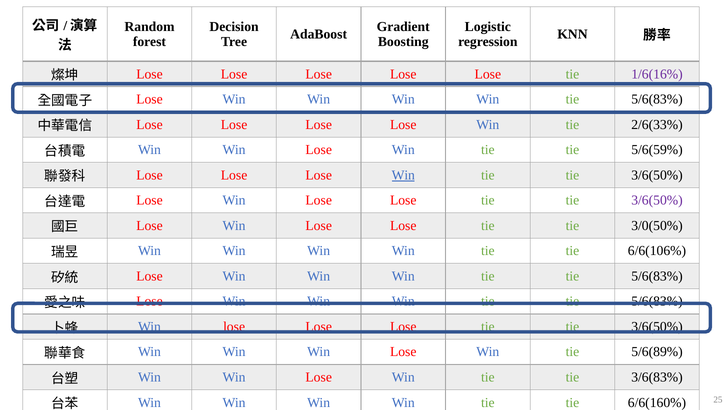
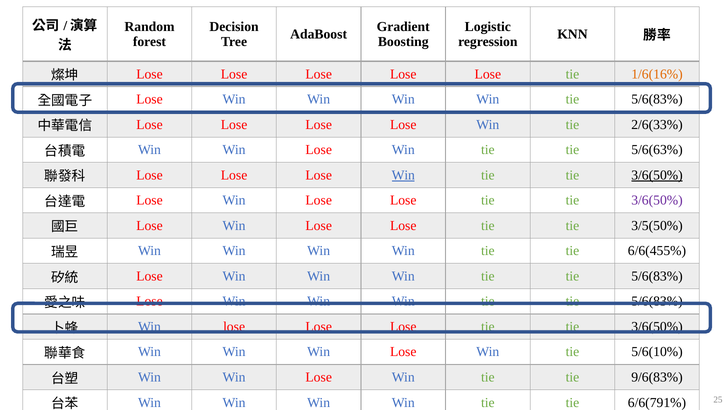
1/6(16% colour: purple -> orange
5/6(59%: 5/6(59% -> 5/6(63%
3/6(50% at (657, 175) underline: none -> present
3/0(50%: 3/0(50% -> 3/5(50%
6/6(106%: 6/6(106% -> 6/6(455%
5/6(89%: 5/6(89% -> 5/6(10%
3/6(83%: 3/6(83% -> 9/6(83%
6/6(160%: 6/6(160% -> 6/6(791%
